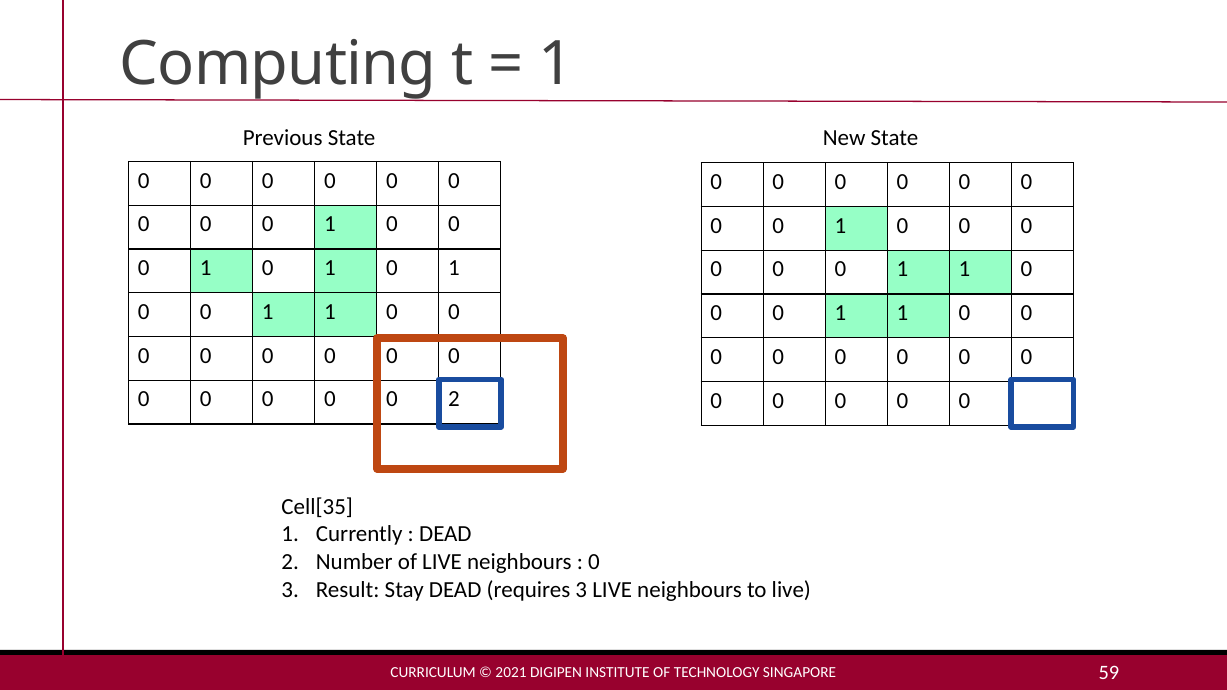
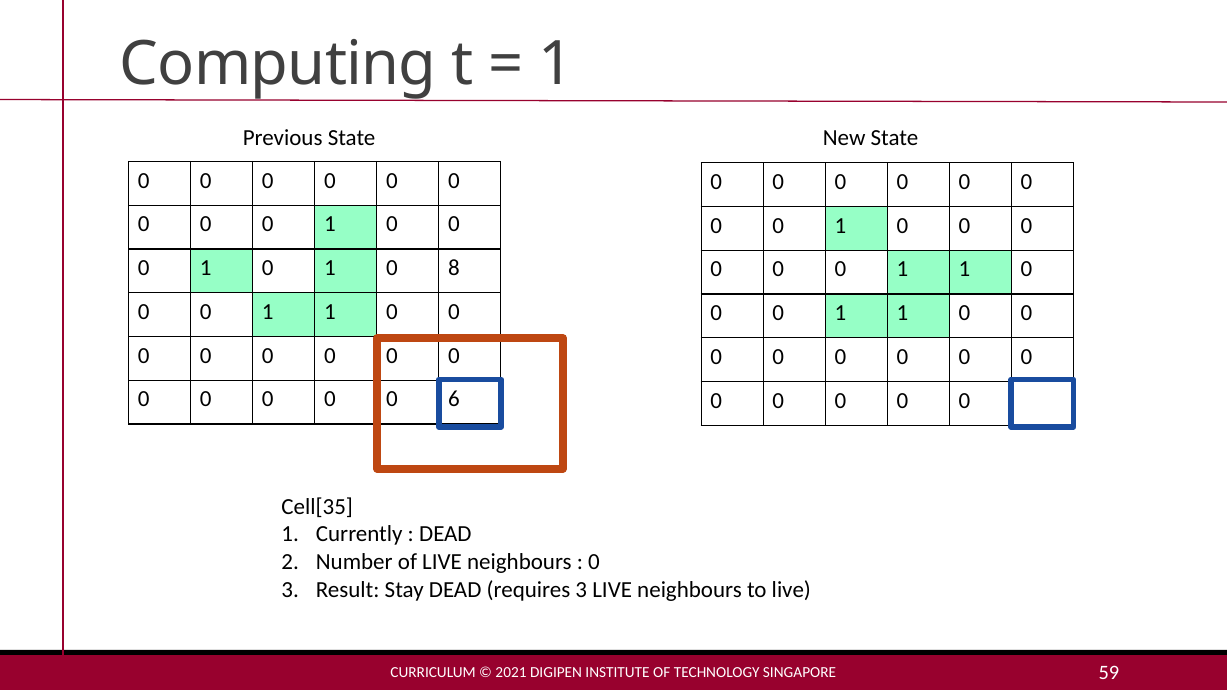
1 at (454, 268): 1 -> 8
0 2: 2 -> 6
